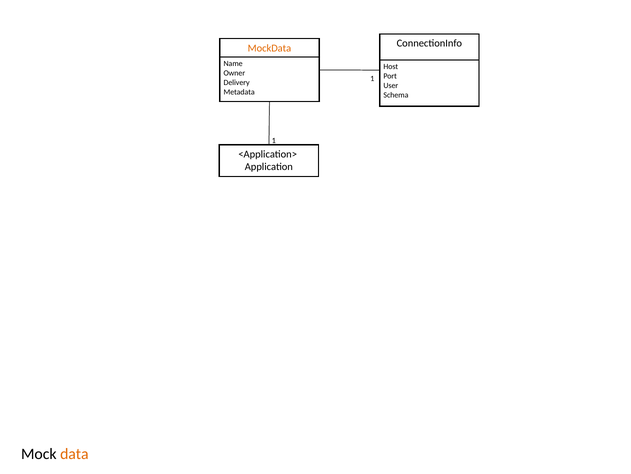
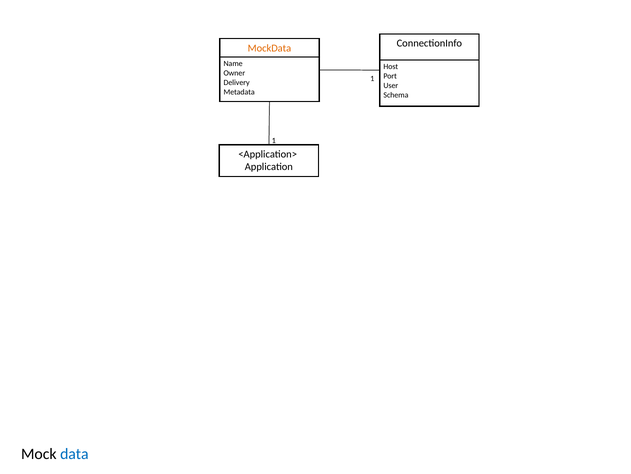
data colour: orange -> blue
